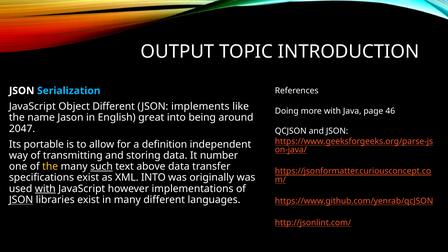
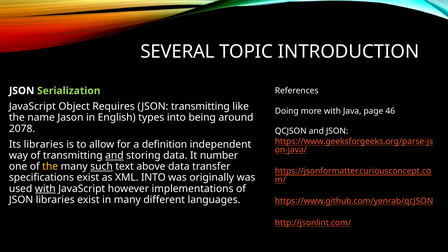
OUTPUT: OUTPUT -> SEVERAL
Serialization colour: light blue -> light green
Object Different: Different -> Requires
JSON implements: implements -> transmitting
great: great -> types
2047: 2047 -> 2078
Its portable: portable -> libraries
and at (114, 155) underline: none -> present
JSON at (21, 200) underline: present -> none
